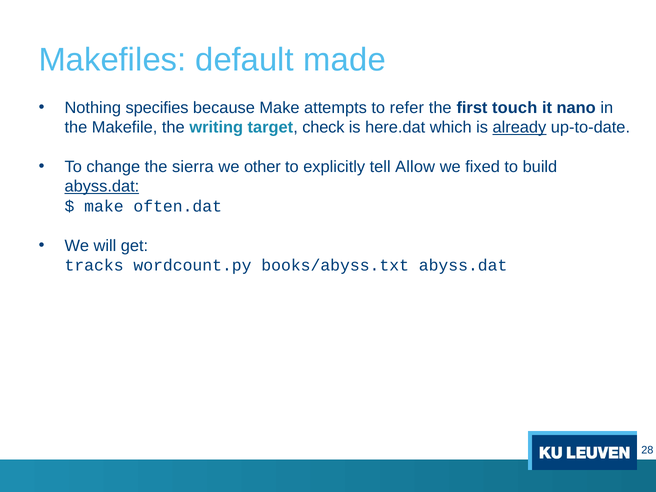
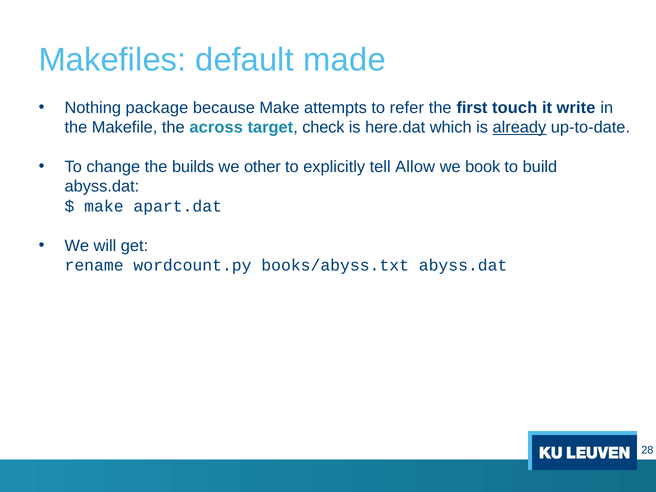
specifies: specifies -> package
nano: nano -> write
writing: writing -> across
sierra: sierra -> builds
fixed: fixed -> book
abyss.dat at (102, 187) underline: present -> none
often.dat: often.dat -> apart.dat
tracks: tracks -> rename
